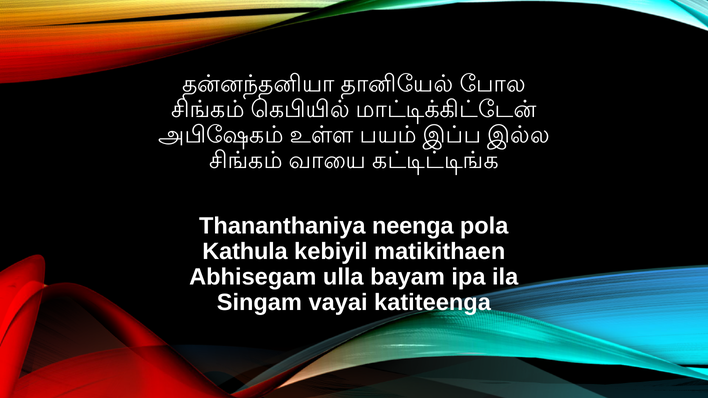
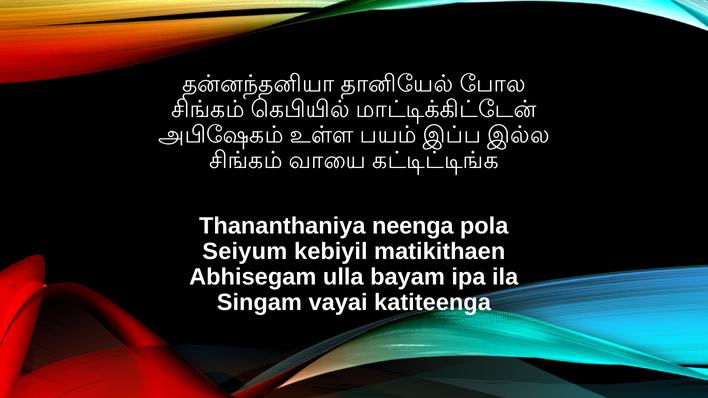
Kathula: Kathula -> Seiyum
